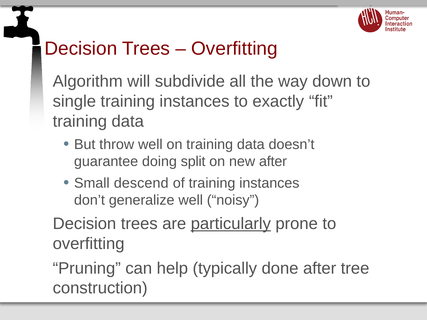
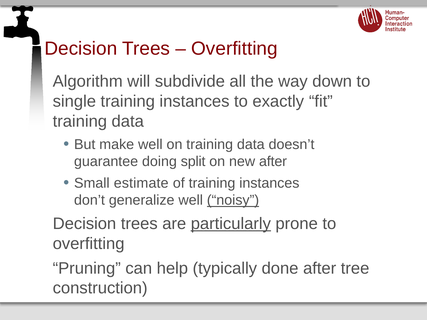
throw: throw -> make
descend: descend -> estimate
noisy underline: none -> present
